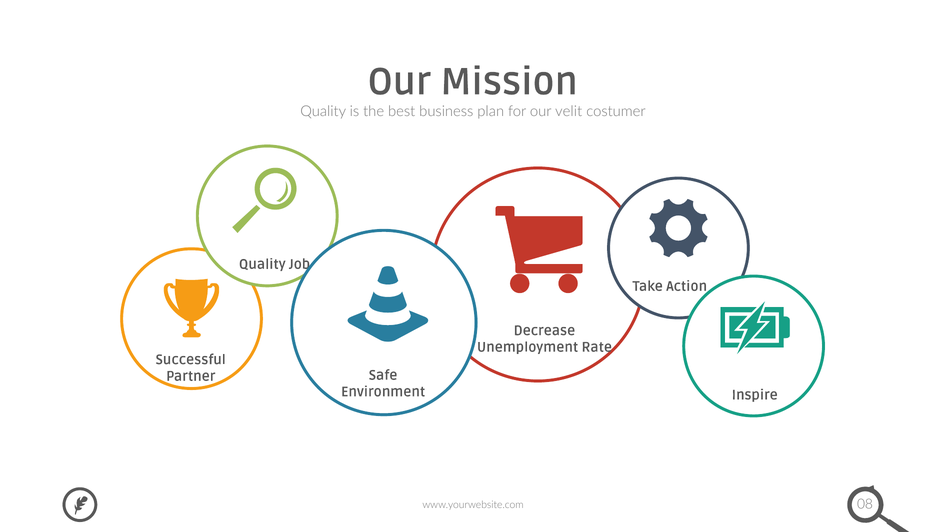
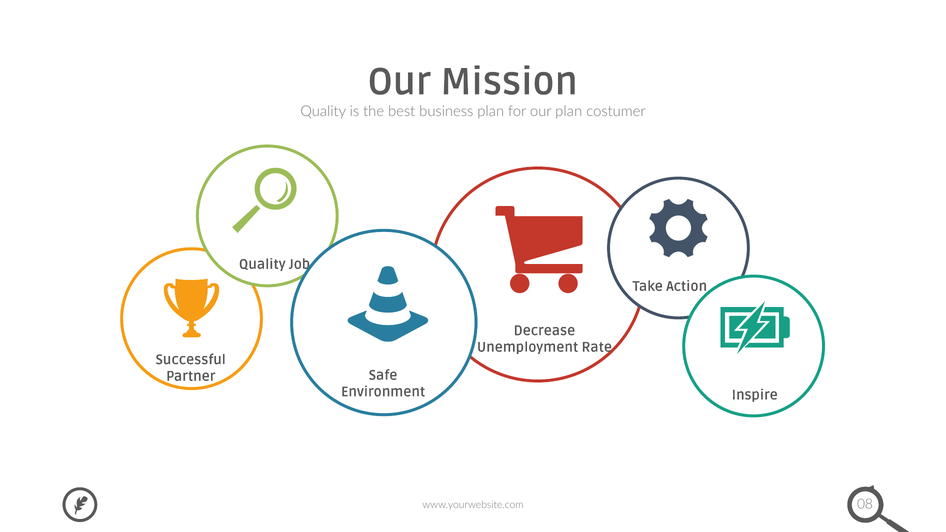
our velit: velit -> plan
